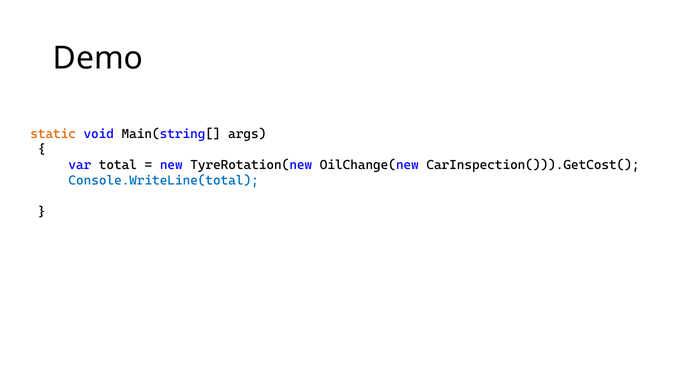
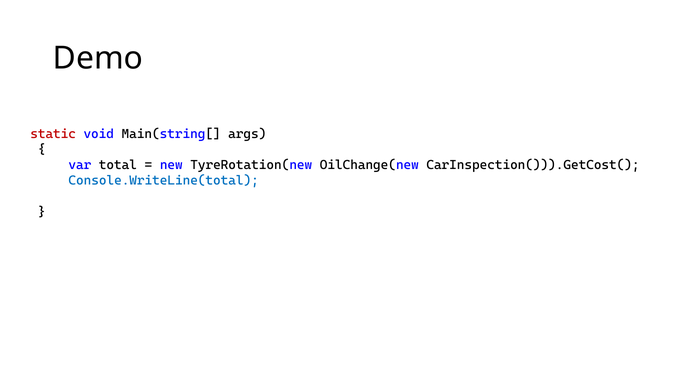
static colour: orange -> red
